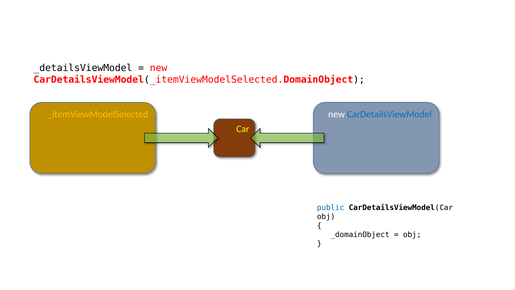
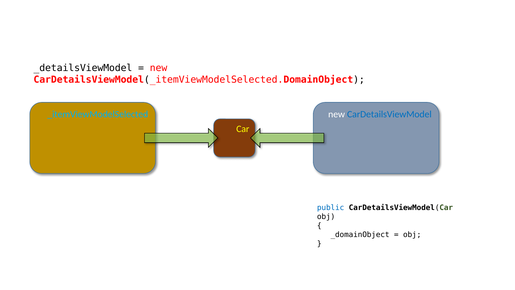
_itemViewModelSelected colour: yellow -> light blue
